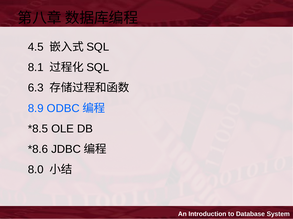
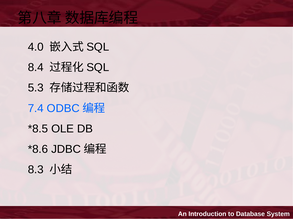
4.5: 4.5 -> 4.0
8.1: 8.1 -> 8.4
6.3: 6.3 -> 5.3
8.9: 8.9 -> 7.4
8.0: 8.0 -> 8.3
